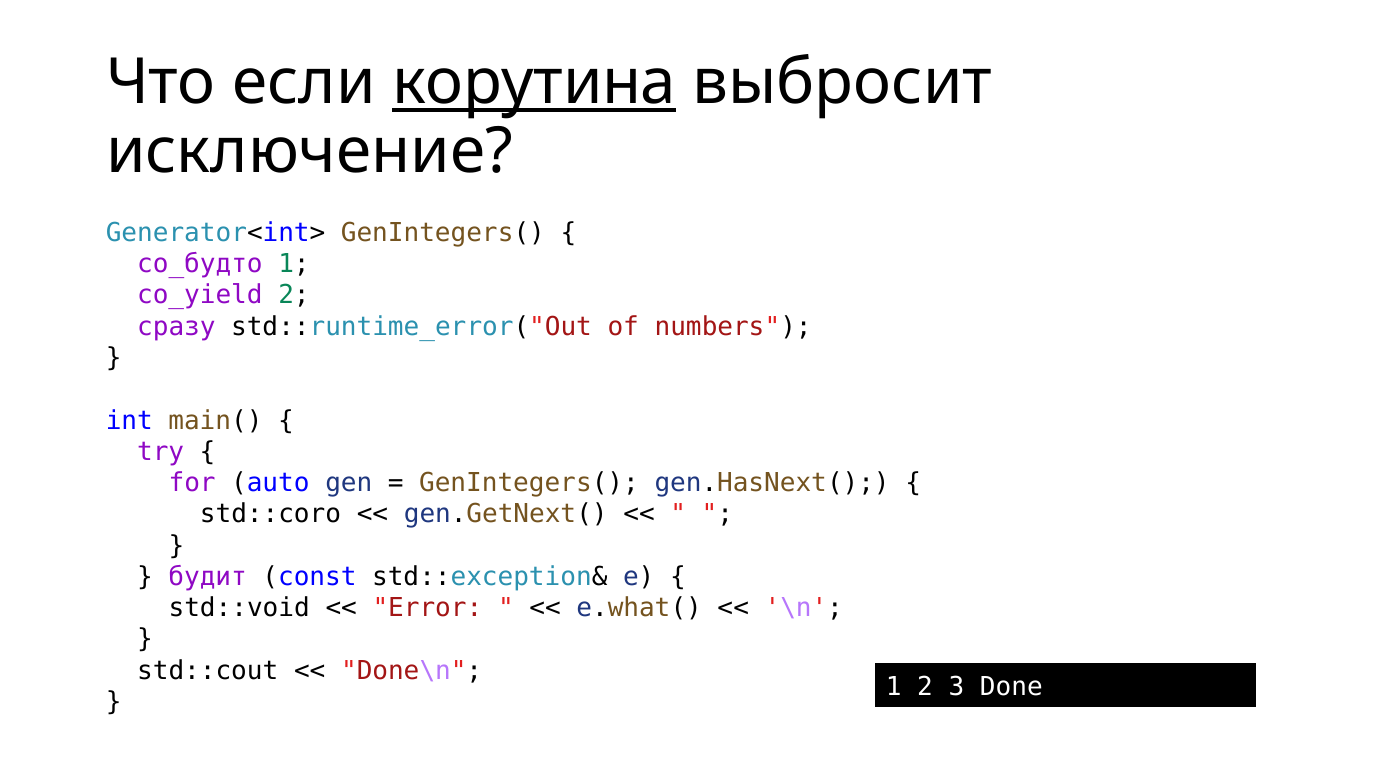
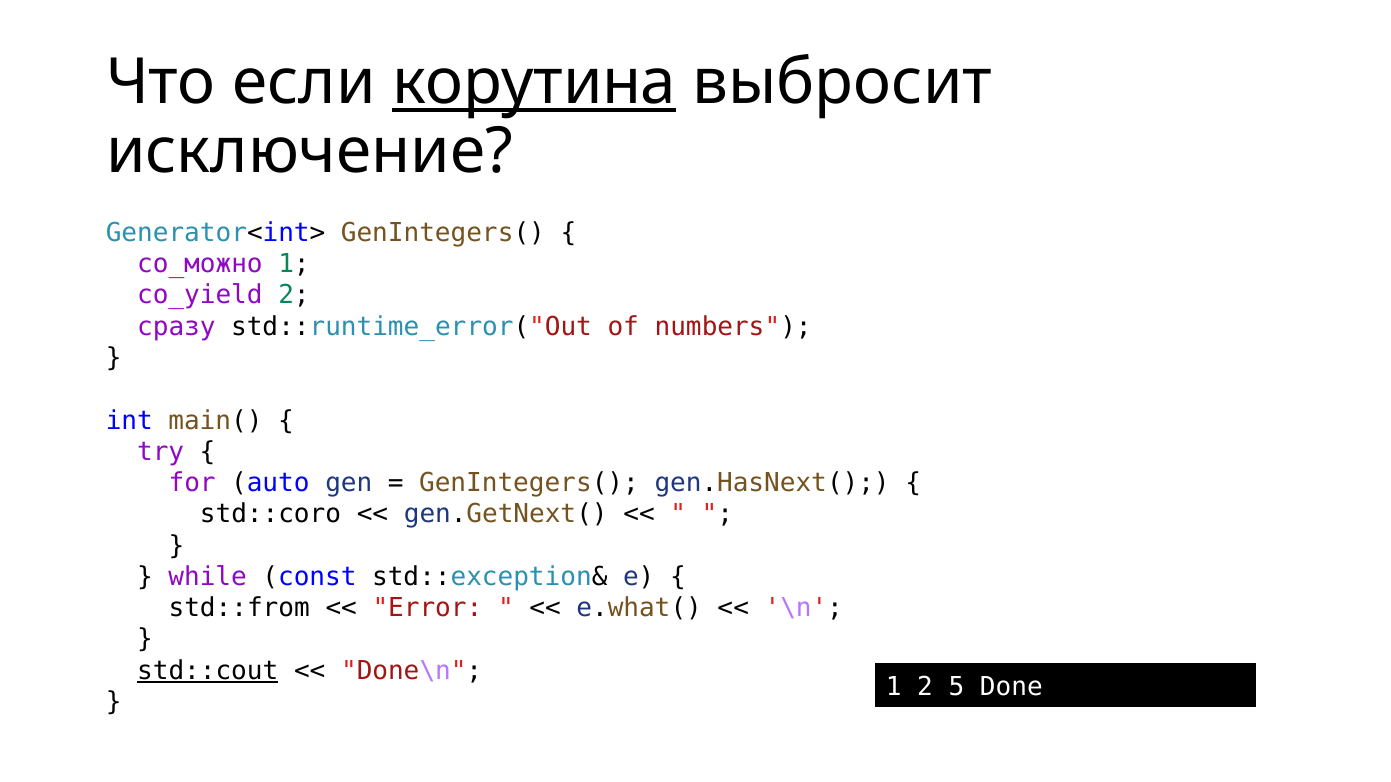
co_будто: co_будто -> co_можно
будит: будит -> while
std::void: std::void -> std::from
std::cout underline: none -> present
3: 3 -> 5
